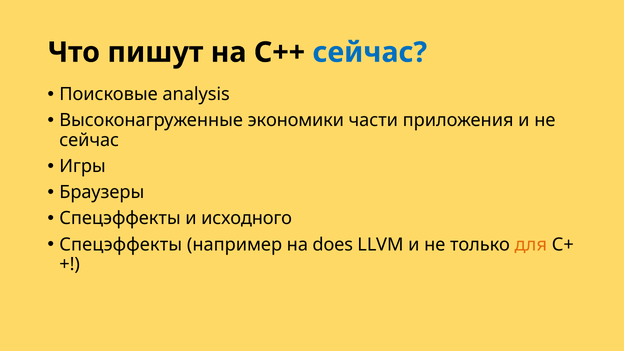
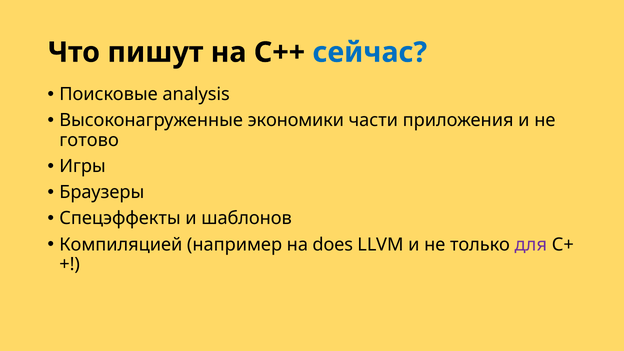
сейчас at (89, 140): сейчас -> готово
исходного: исходного -> шаблонов
Спецэффекты at (121, 245): Спецэффекты -> Компиляцией
для colour: orange -> purple
